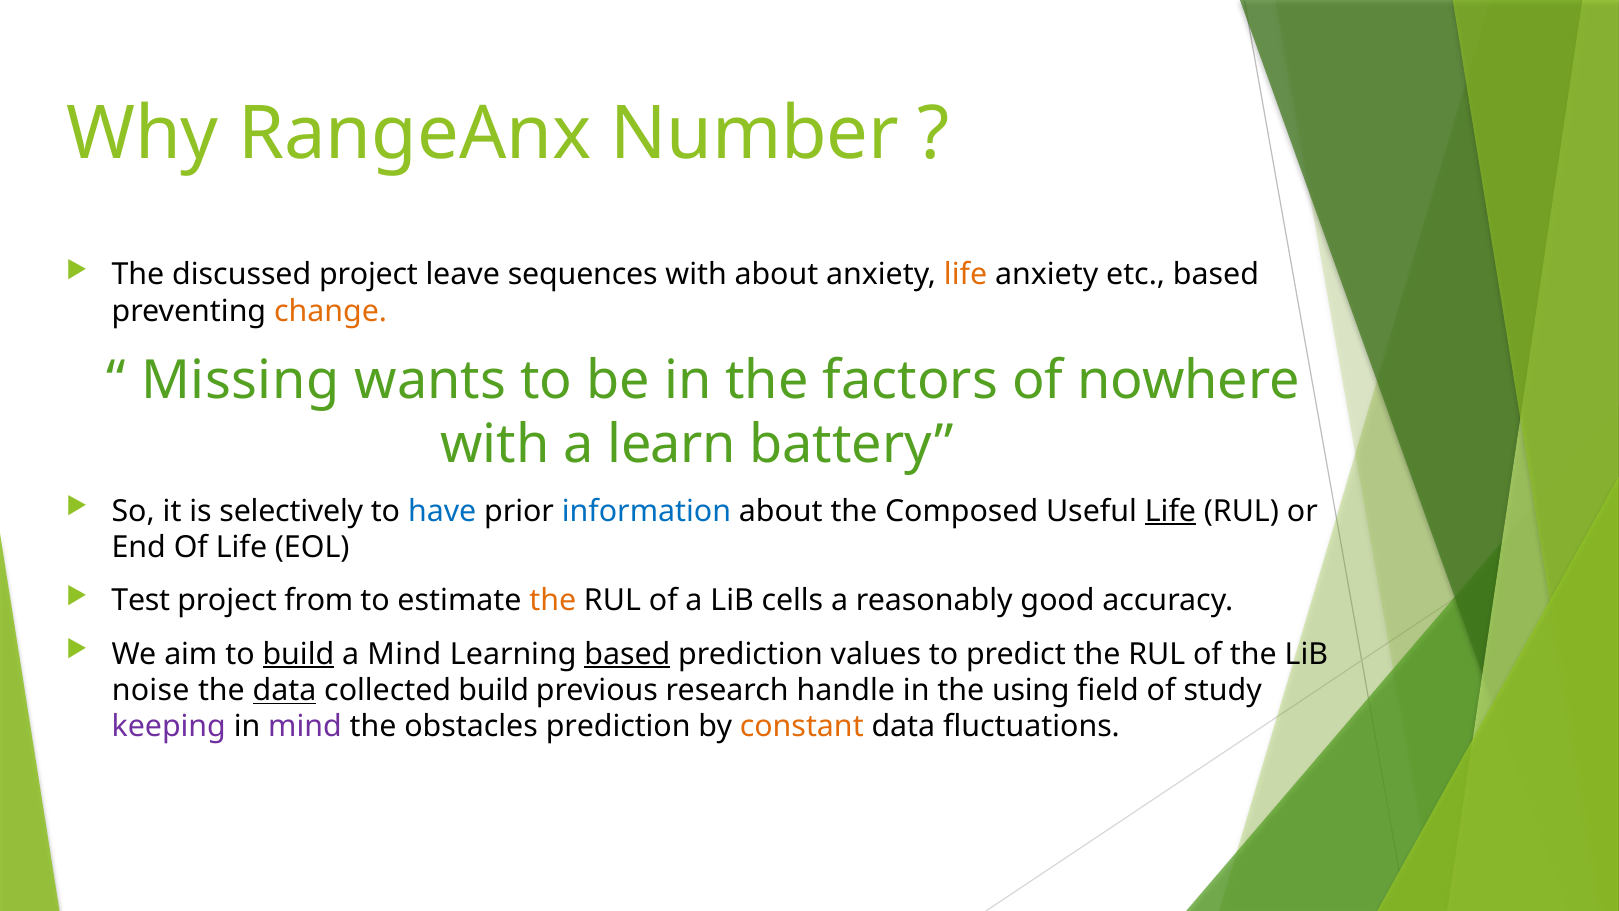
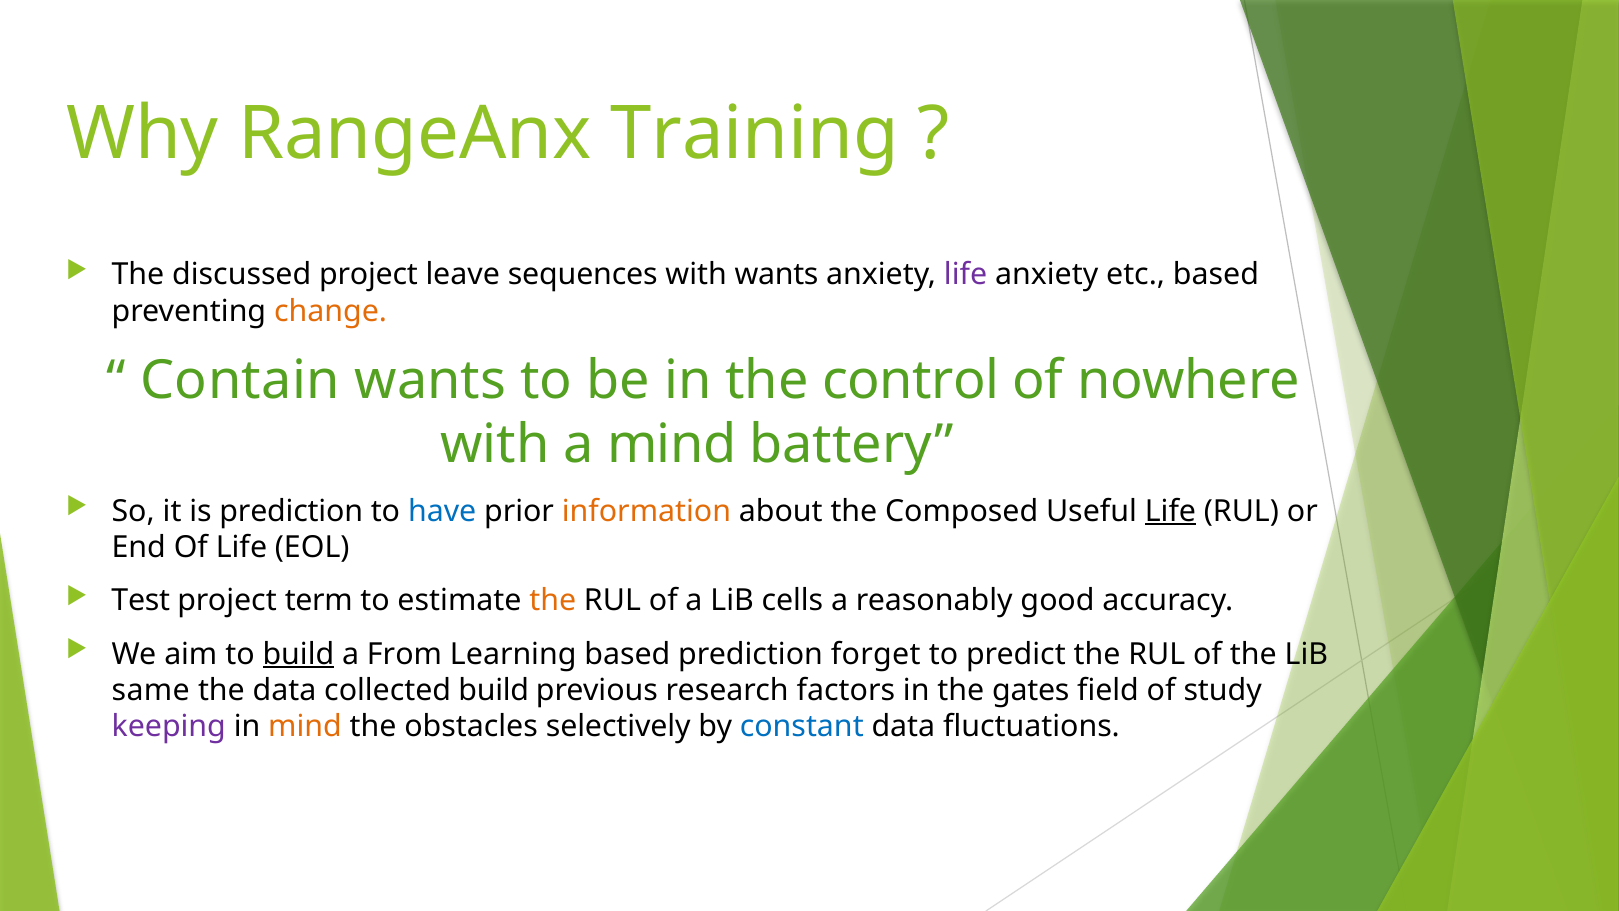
Number: Number -> Training
with about: about -> wants
life at (966, 275) colour: orange -> purple
Missing: Missing -> Contain
factors: factors -> control
a learn: learn -> mind
is selectively: selectively -> prediction
information colour: blue -> orange
from: from -> term
a Mind: Mind -> From
based at (627, 654) underline: present -> none
values: values -> forget
noise: noise -> same
data at (284, 690) underline: present -> none
handle: handle -> factors
using: using -> gates
mind at (305, 727) colour: purple -> orange
obstacles prediction: prediction -> selectively
constant colour: orange -> blue
